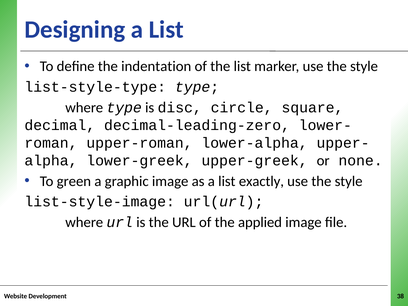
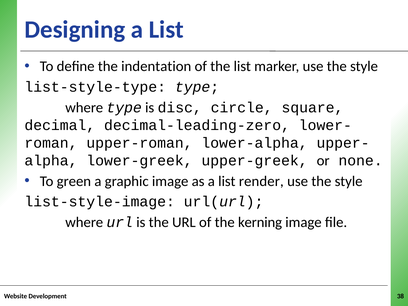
exactly: exactly -> render
applied: applied -> kerning
